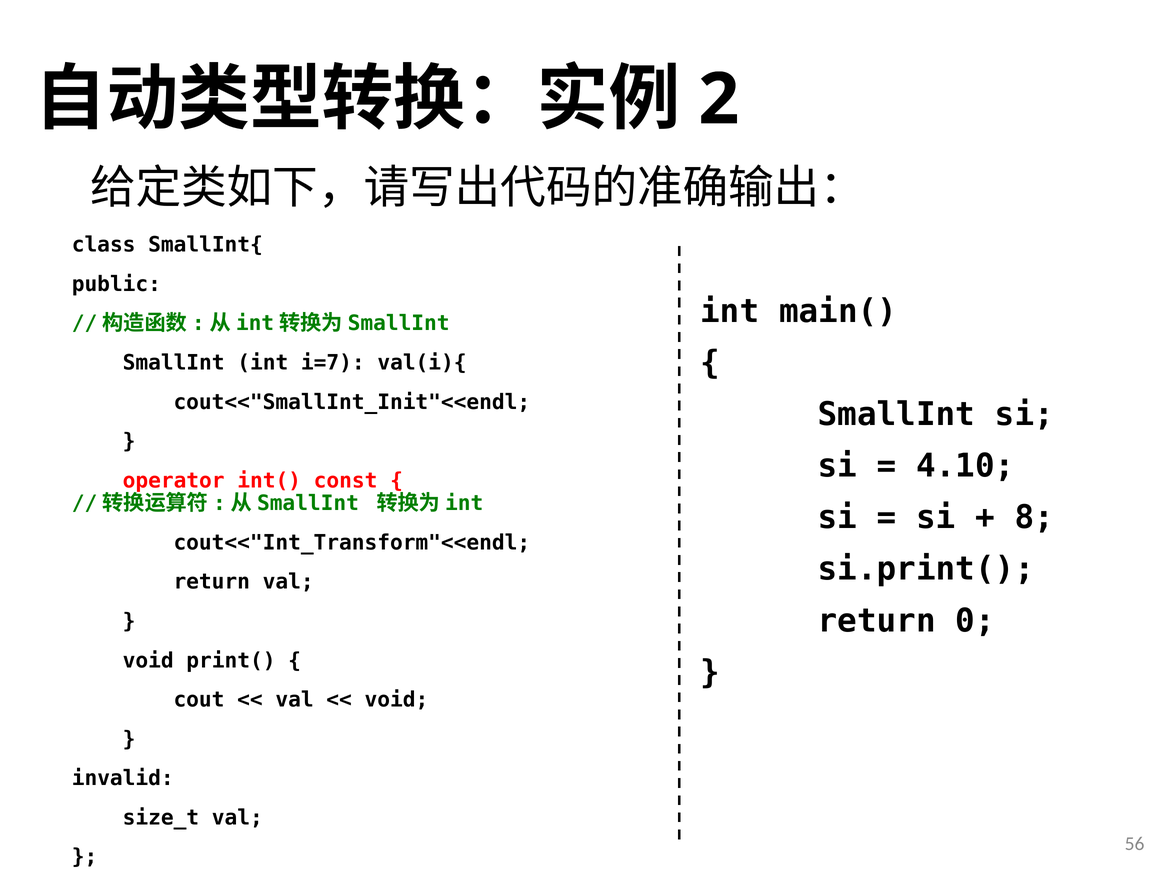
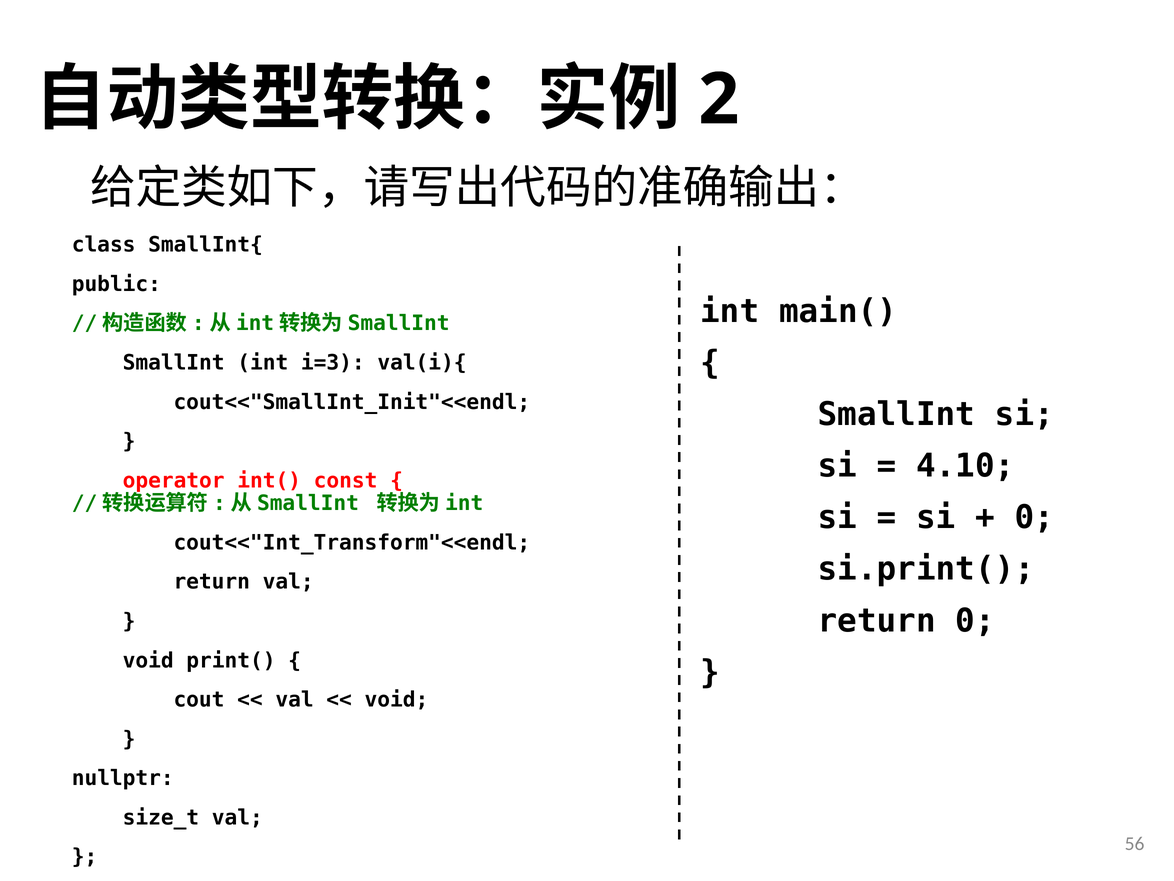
i=7: i=7 -> i=3
8 at (1034, 517): 8 -> 0
invalid: invalid -> nullptr
